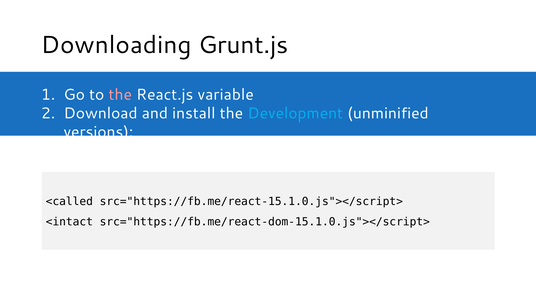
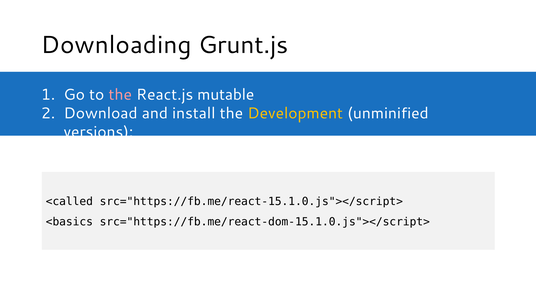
variable: variable -> mutable
Development colour: light blue -> yellow
<intact: <intact -> <basics
